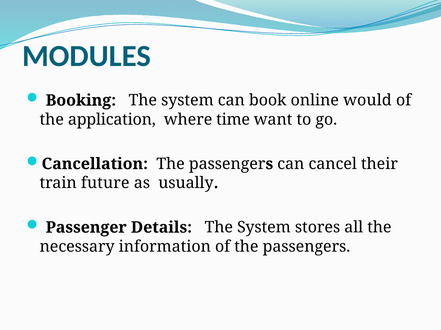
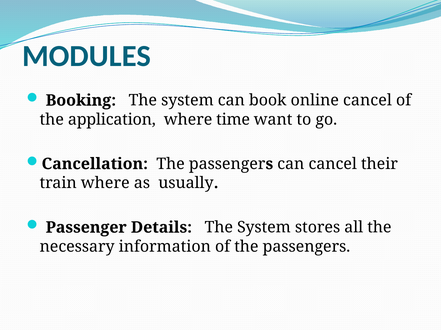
online would: would -> cancel
train future: future -> where
